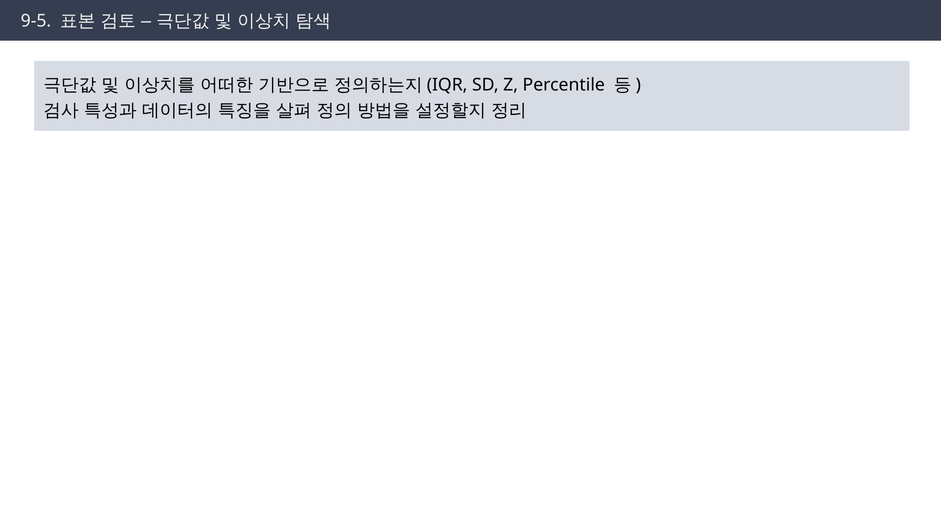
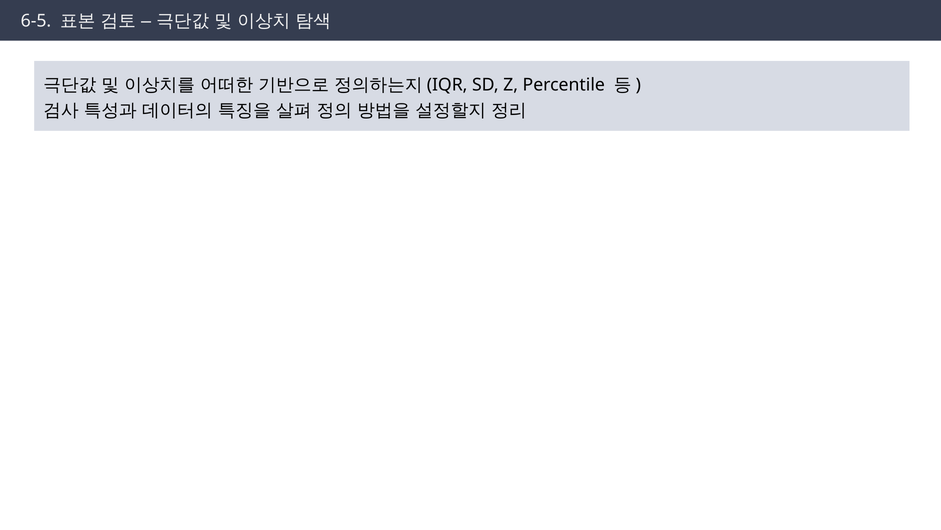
9-5: 9-5 -> 6-5
